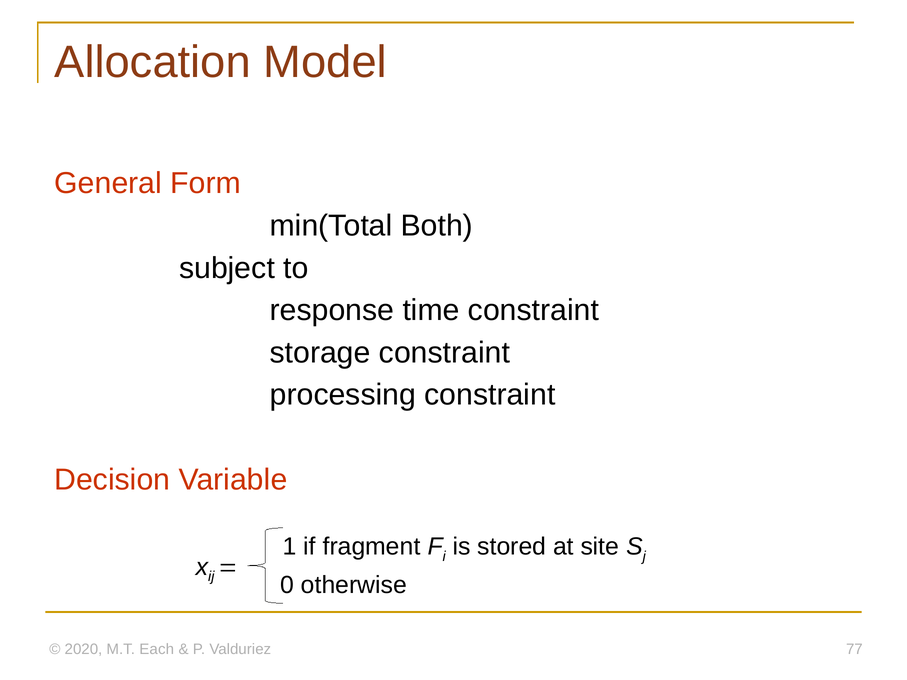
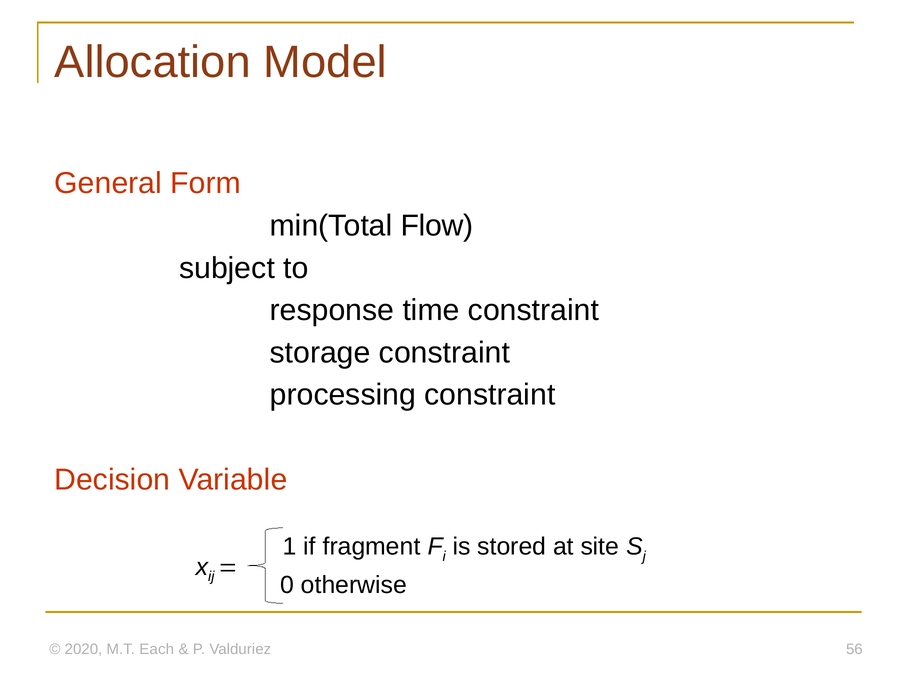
Both: Both -> Flow
77: 77 -> 56
